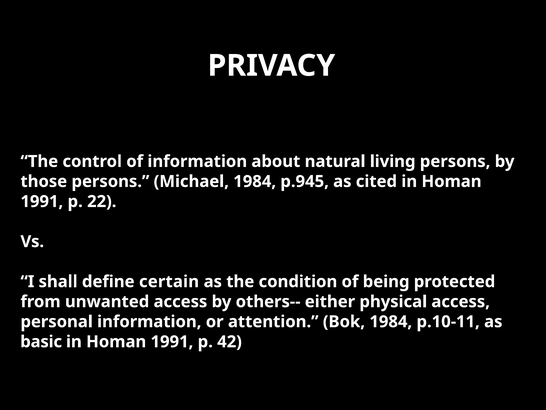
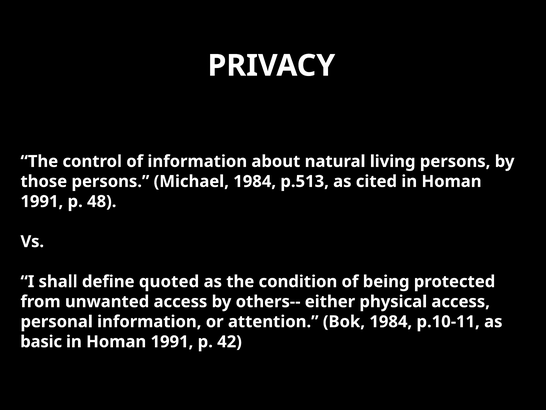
p.945: p.945 -> p.513
22: 22 -> 48
certain: certain -> quoted
